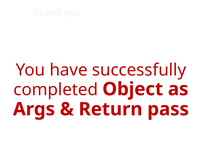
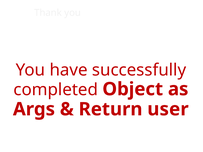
pass: pass -> user
